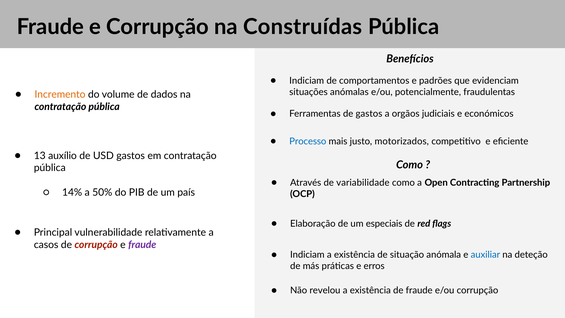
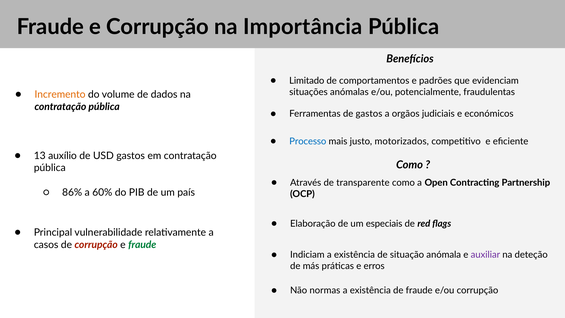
Construídas: Construídas -> Importância
Indiciam at (307, 81): Indiciam -> Limitado
variabilidade: variabilidade -> transparente
14%: 14% -> 86%
50%: 50% -> 60%
fraude at (142, 245) colour: purple -> green
auxiliar colour: blue -> purple
revelou: revelou -> normas
